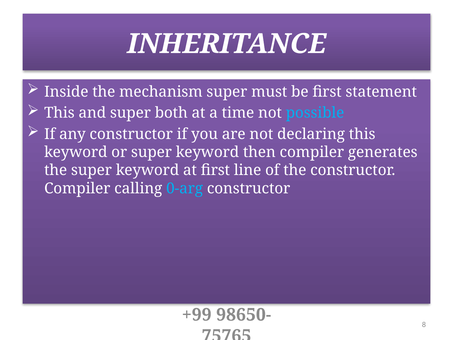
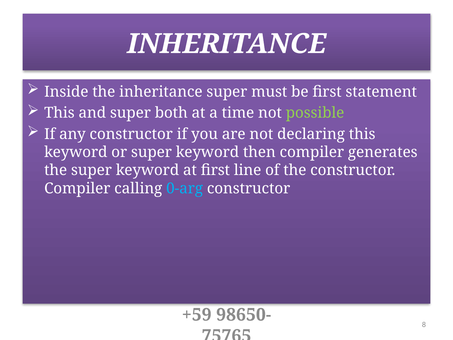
the mechanism: mechanism -> inheritance
possible colour: light blue -> light green
+99: +99 -> +59
